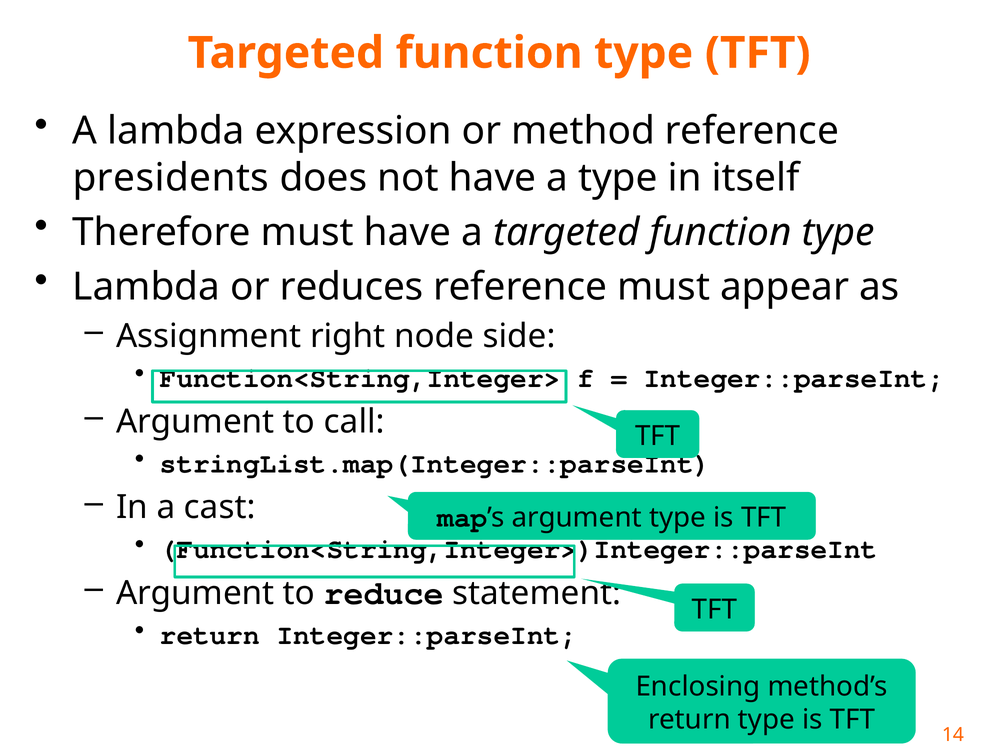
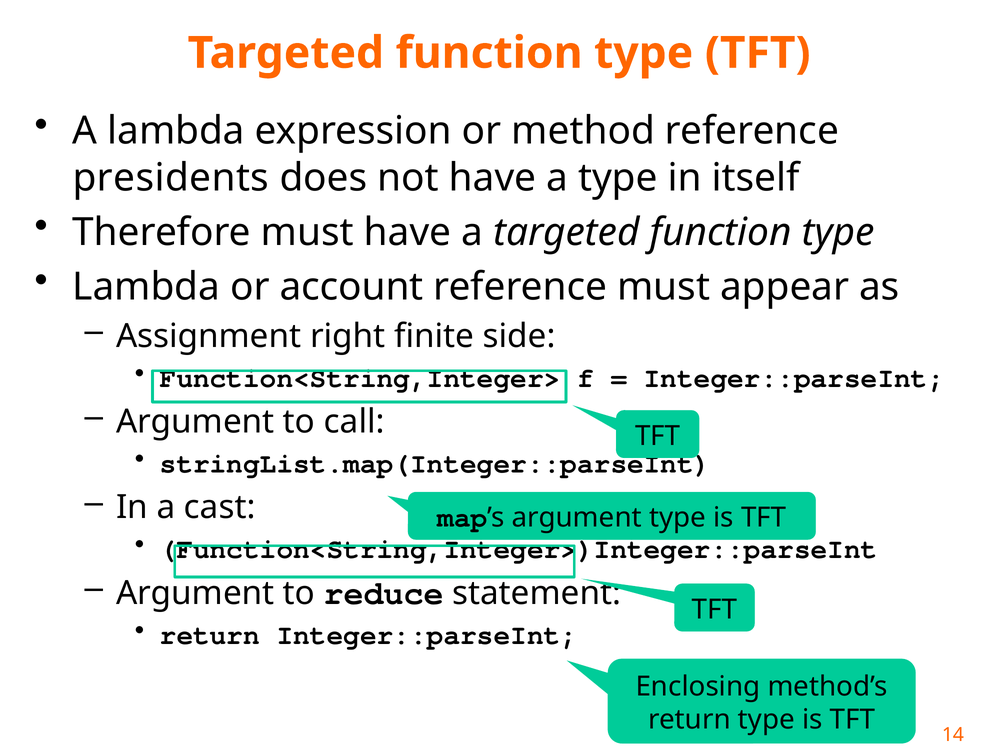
reduces: reduces -> account
node: node -> finite
